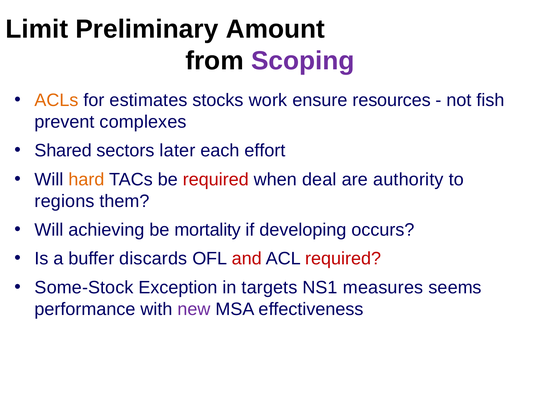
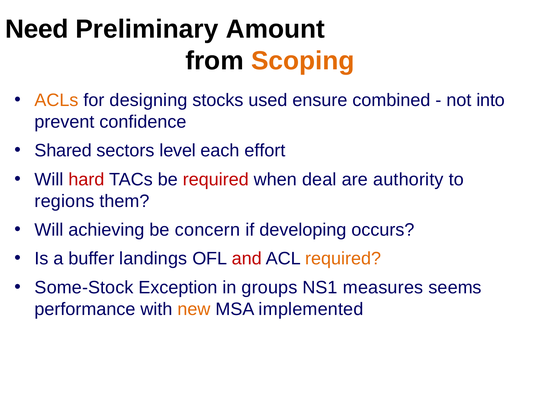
Limit: Limit -> Need
Scoping colour: purple -> orange
estimates: estimates -> designing
work: work -> used
resources: resources -> combined
fish: fish -> into
complexes: complexes -> confidence
later: later -> level
hard colour: orange -> red
mortality: mortality -> concern
discards: discards -> landings
required at (343, 259) colour: red -> orange
targets: targets -> groups
new colour: purple -> orange
effectiveness: effectiveness -> implemented
